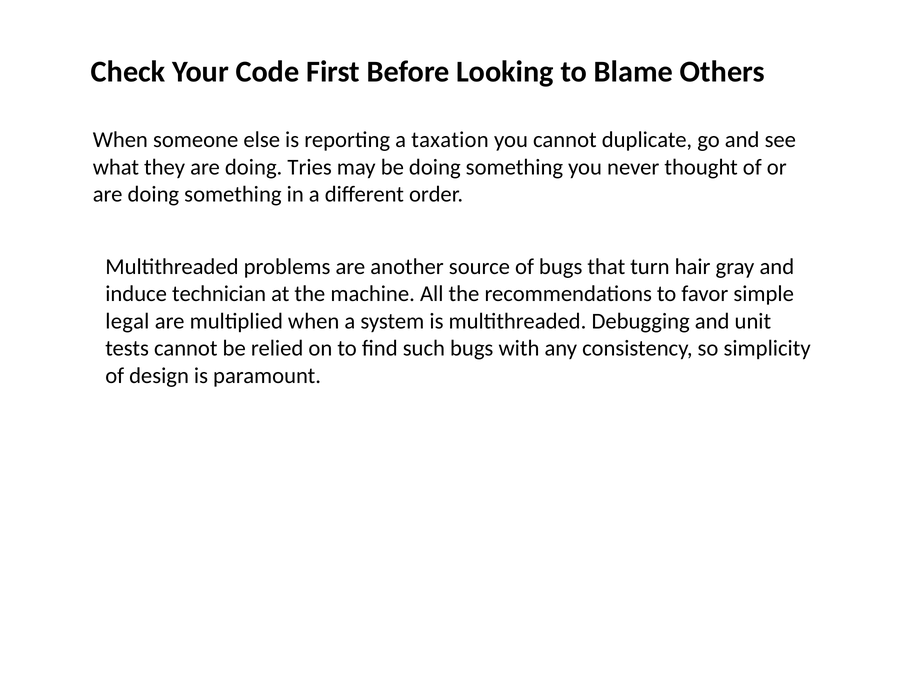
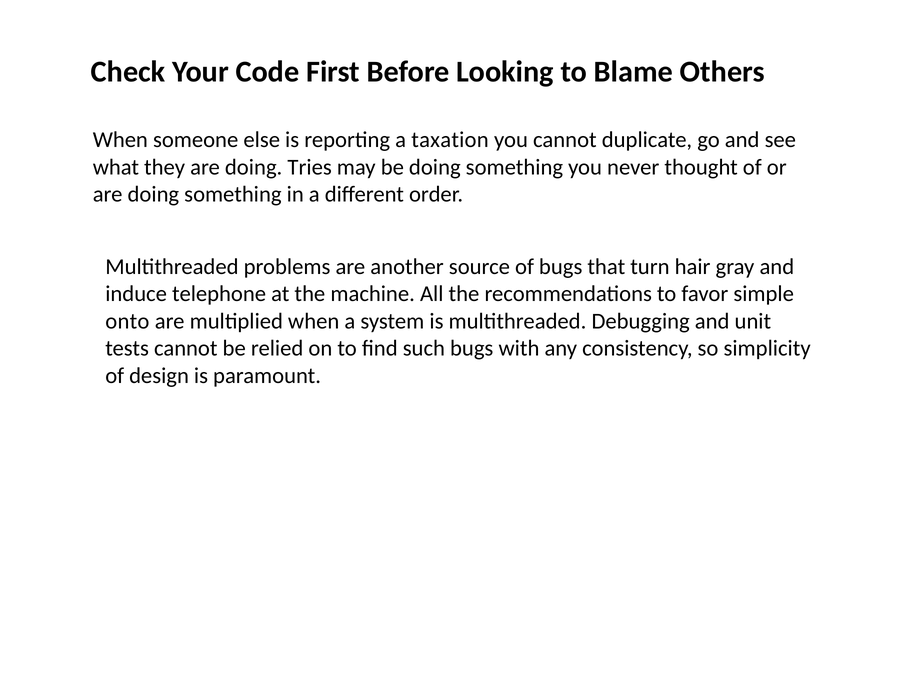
technician: technician -> telephone
legal: legal -> onto
